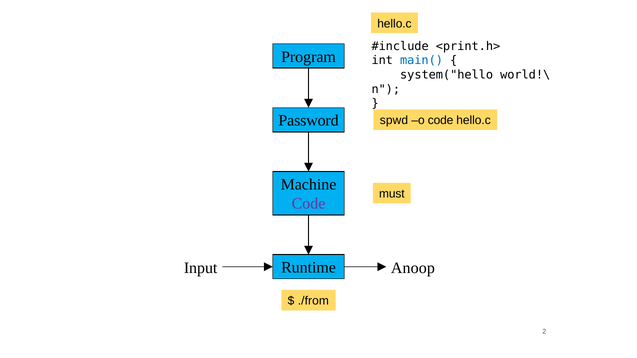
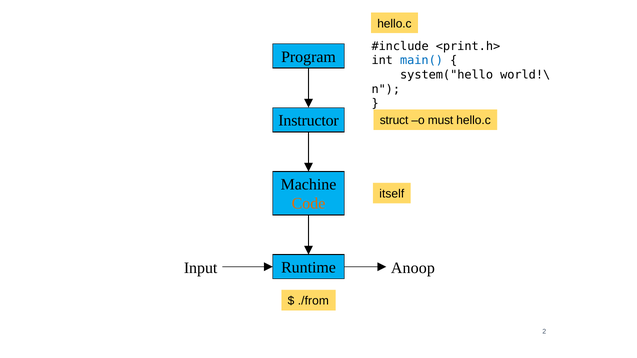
Password: Password -> Instructor
spwd: spwd -> struct
o code: code -> must
must: must -> itself
Code at (309, 204) colour: purple -> orange
